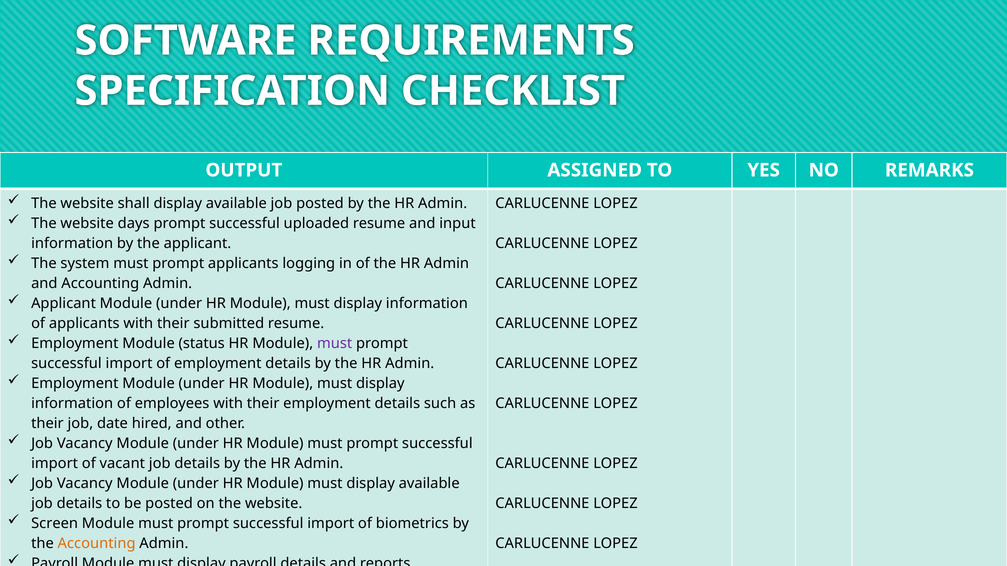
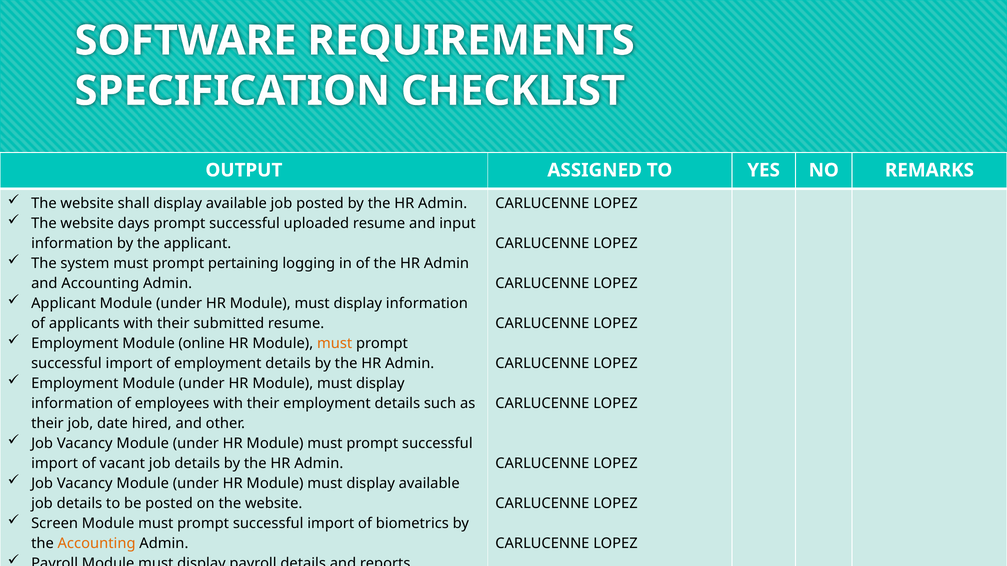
prompt applicants: applicants -> pertaining
status: status -> online
must at (335, 344) colour: purple -> orange
